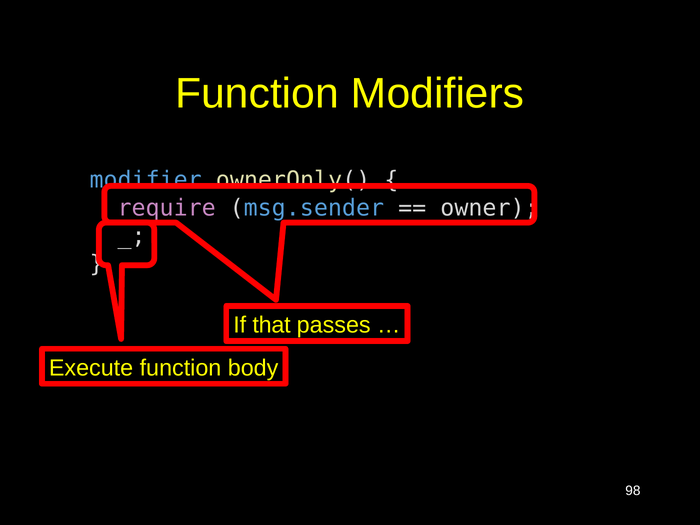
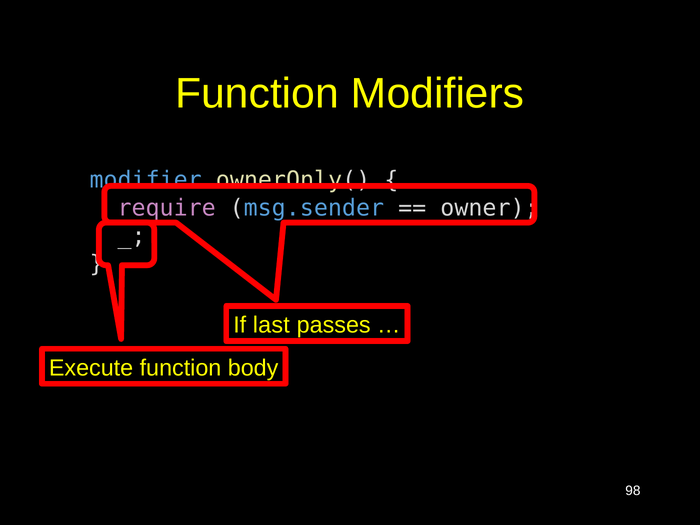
that: that -> last
